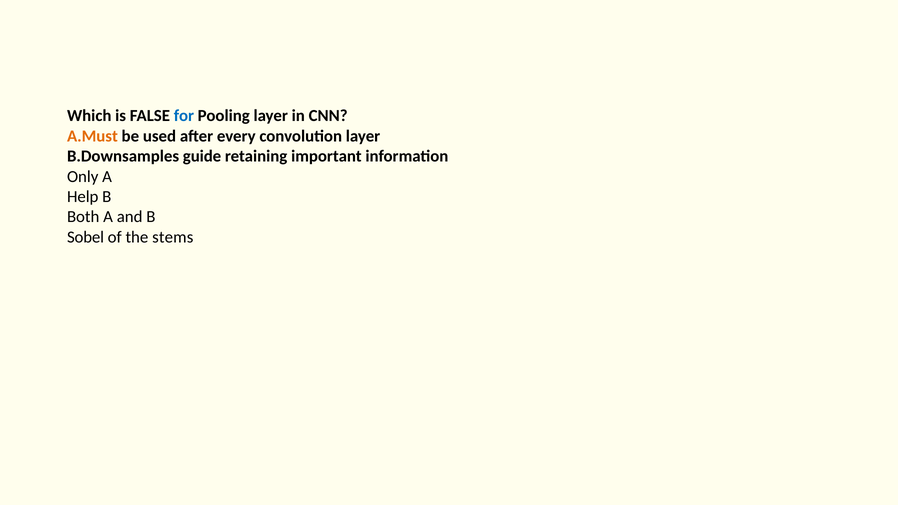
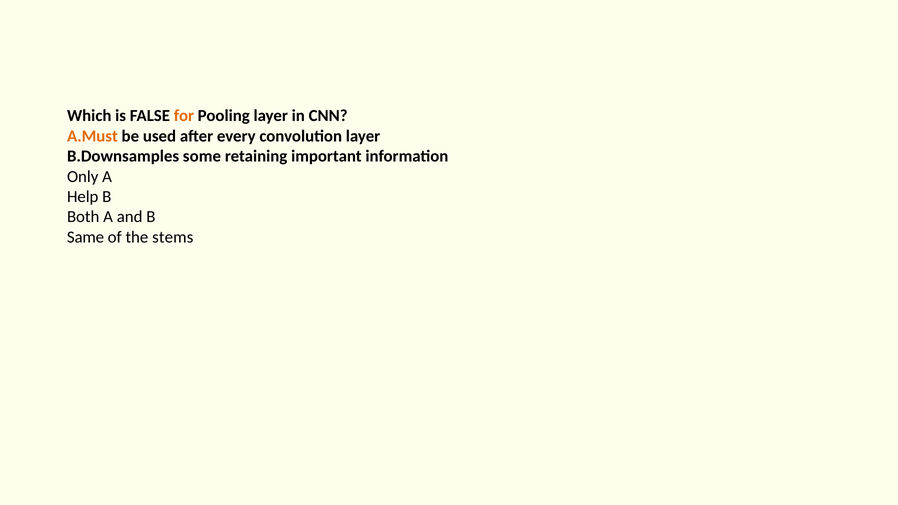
for colour: blue -> orange
guide: guide -> some
Sobel: Sobel -> Same
